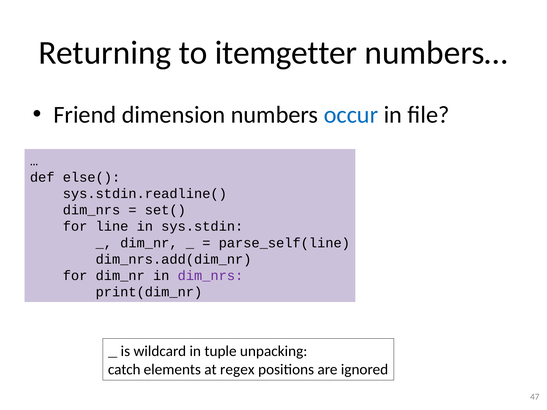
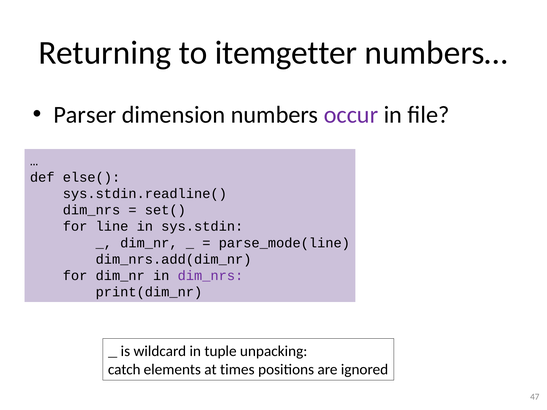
Friend: Friend -> Parser
occur colour: blue -> purple
parse_self(line: parse_self(line -> parse_mode(line
regex: regex -> times
